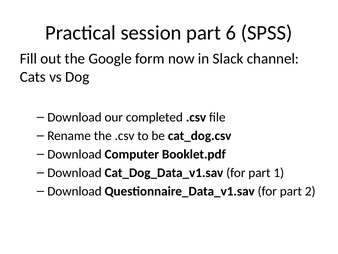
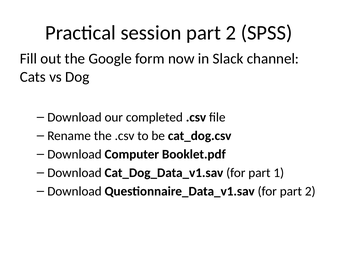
session part 6: 6 -> 2
